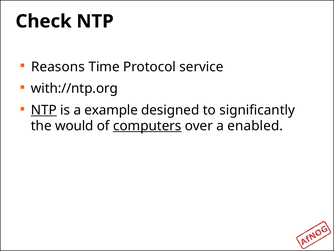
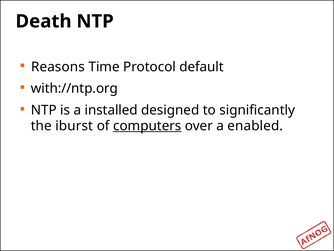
Check: Check -> Death
service: service -> default
NTP at (44, 110) underline: present -> none
example: example -> installed
would: would -> iburst
